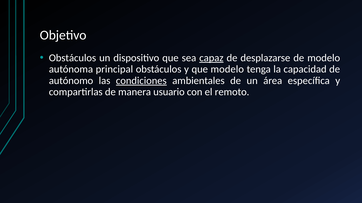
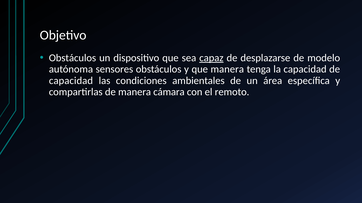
principal: principal -> sensores
que modelo: modelo -> manera
autónomo at (71, 81): autónomo -> capacidad
condiciones underline: present -> none
usuario: usuario -> cámara
